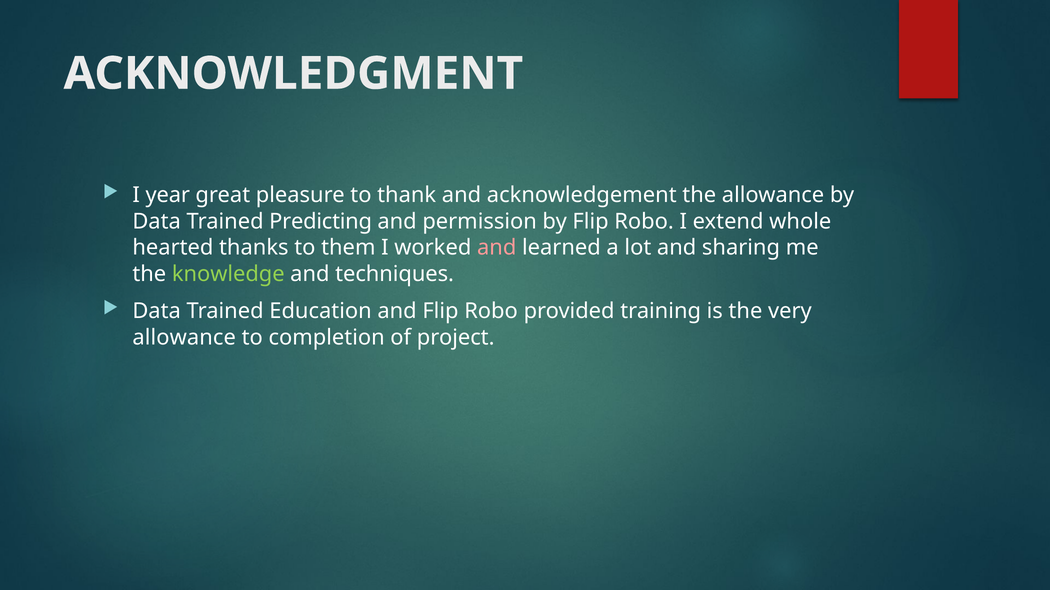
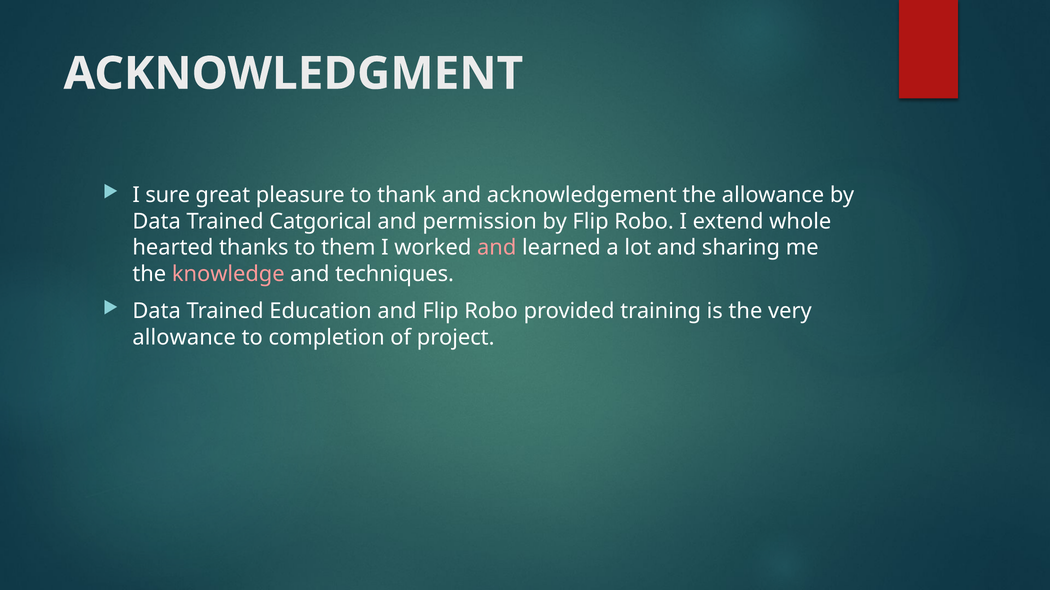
year: year -> sure
Predicting: Predicting -> Catgorical
knowledge colour: light green -> pink
